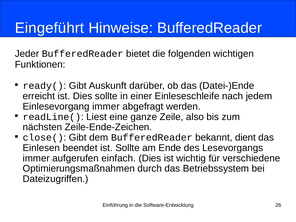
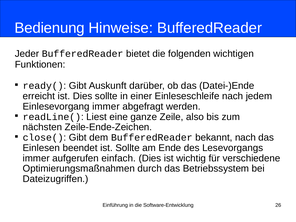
Eingeführt: Eingeführt -> Bedienung
bekannt dient: dient -> nach
